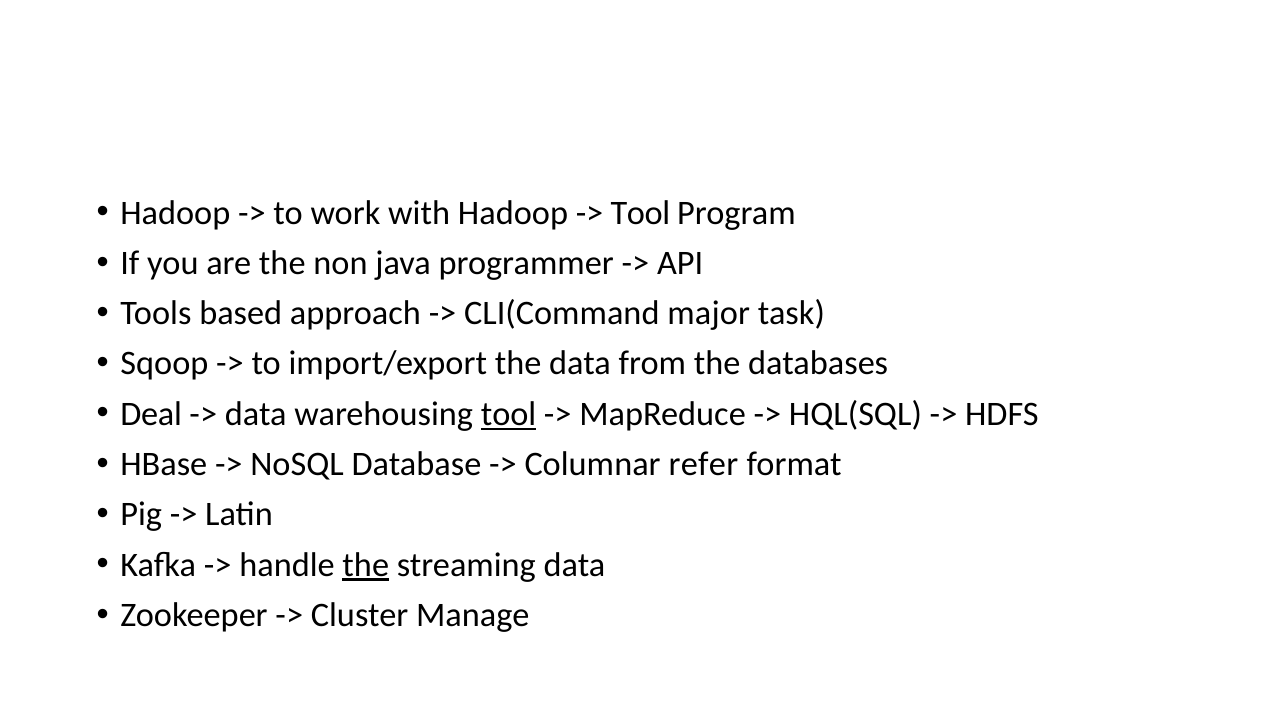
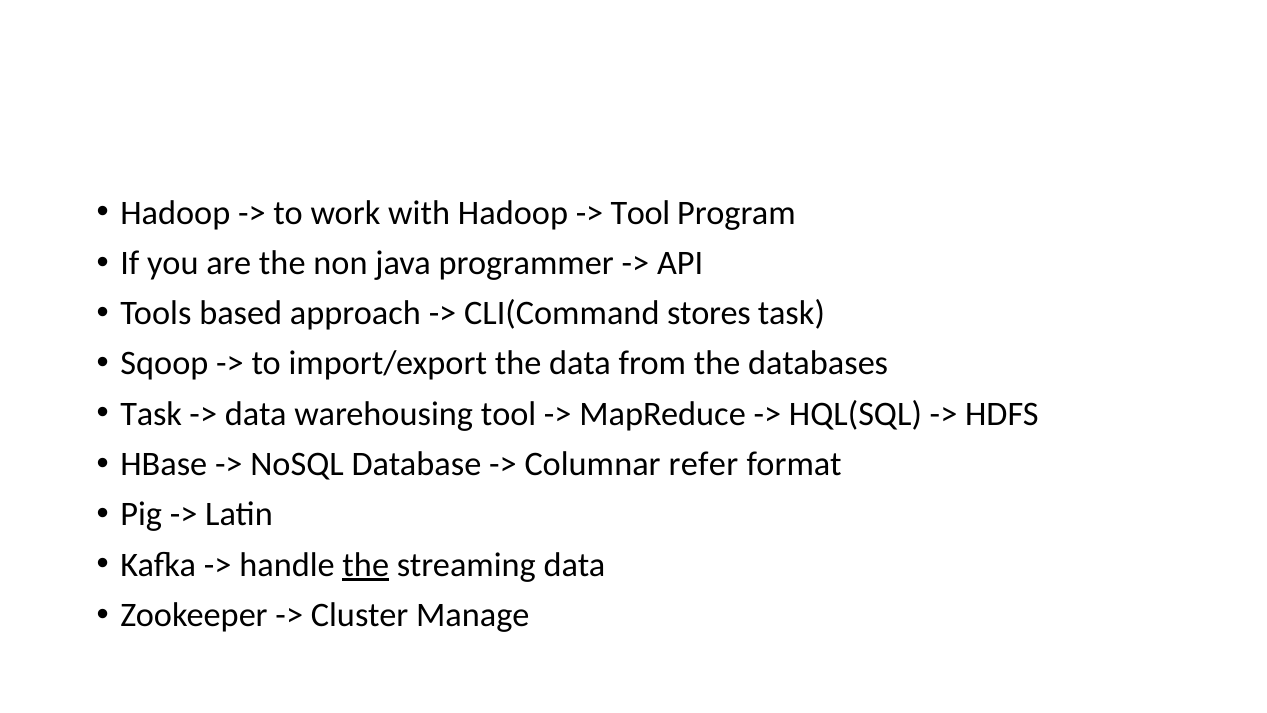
major: major -> stores
Deal at (151, 414): Deal -> Task
tool at (509, 414) underline: present -> none
